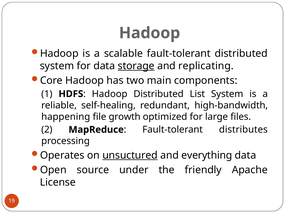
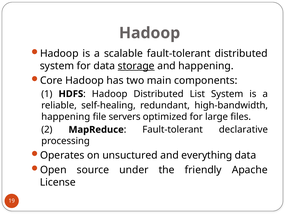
and replicating: replicating -> happening
growth: growth -> servers
distributes: distributes -> declarative
unsuctured underline: present -> none
